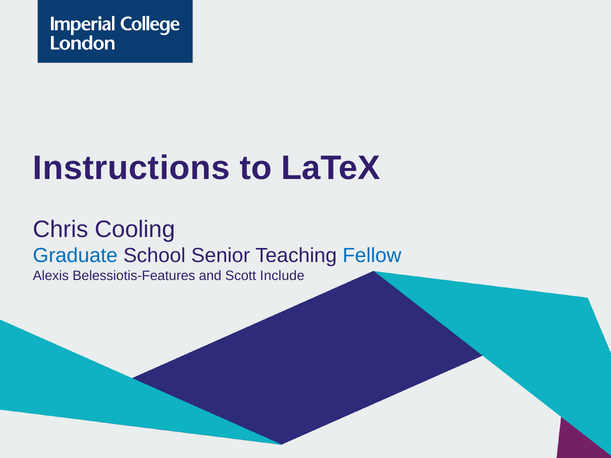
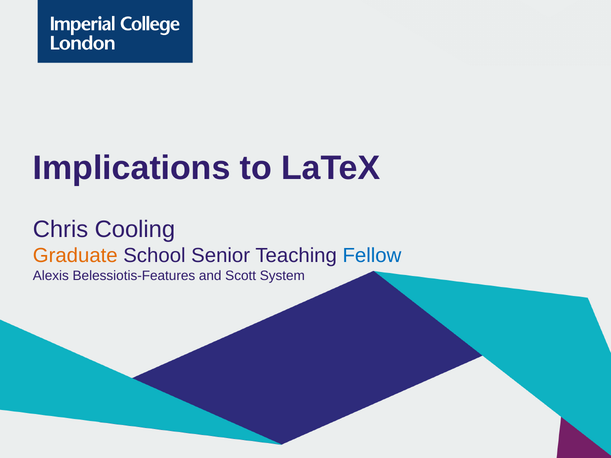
Instructions: Instructions -> Implications
Graduate colour: blue -> orange
Include: Include -> System
